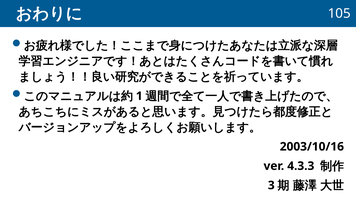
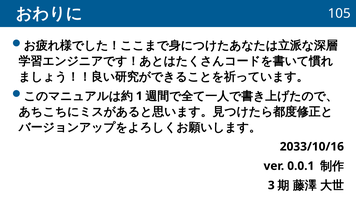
2003/10/16: 2003/10/16 -> 2033/10/16
4.3.3: 4.3.3 -> 0.0.1
